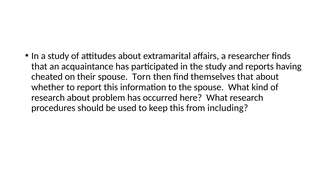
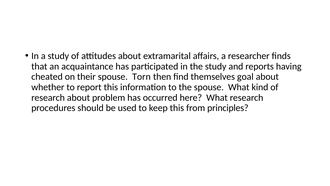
themselves that: that -> goal
including: including -> principles
